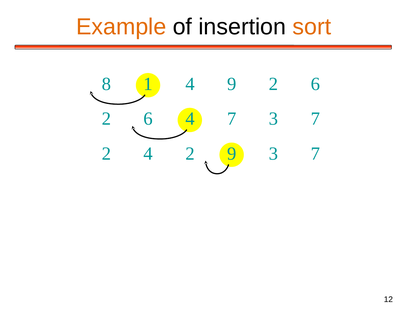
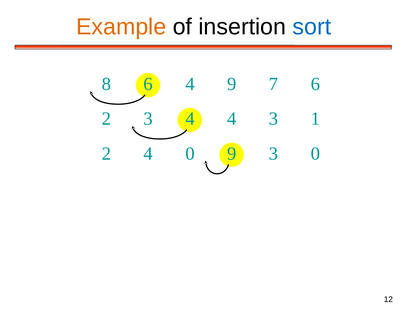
sort colour: orange -> blue
8 1: 1 -> 6
9 2: 2 -> 7
6 at (148, 119): 6 -> 3
4 7: 7 -> 4
7 at (315, 119): 7 -> 1
4 2: 2 -> 0
9 3 7: 7 -> 0
